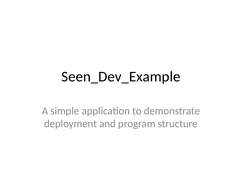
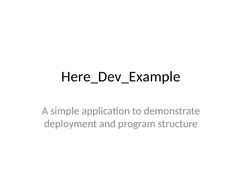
Seen_Dev_Example: Seen_Dev_Example -> Here_Dev_Example
